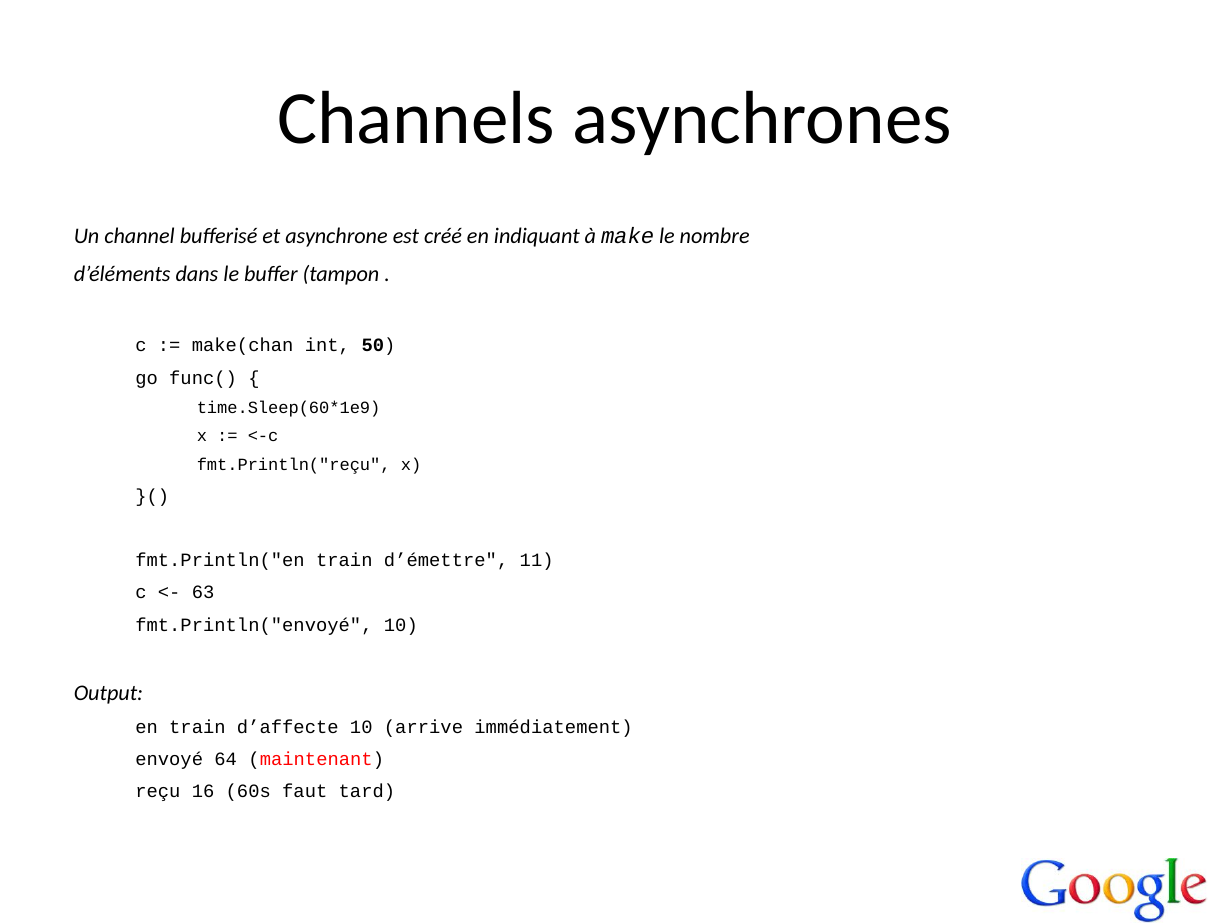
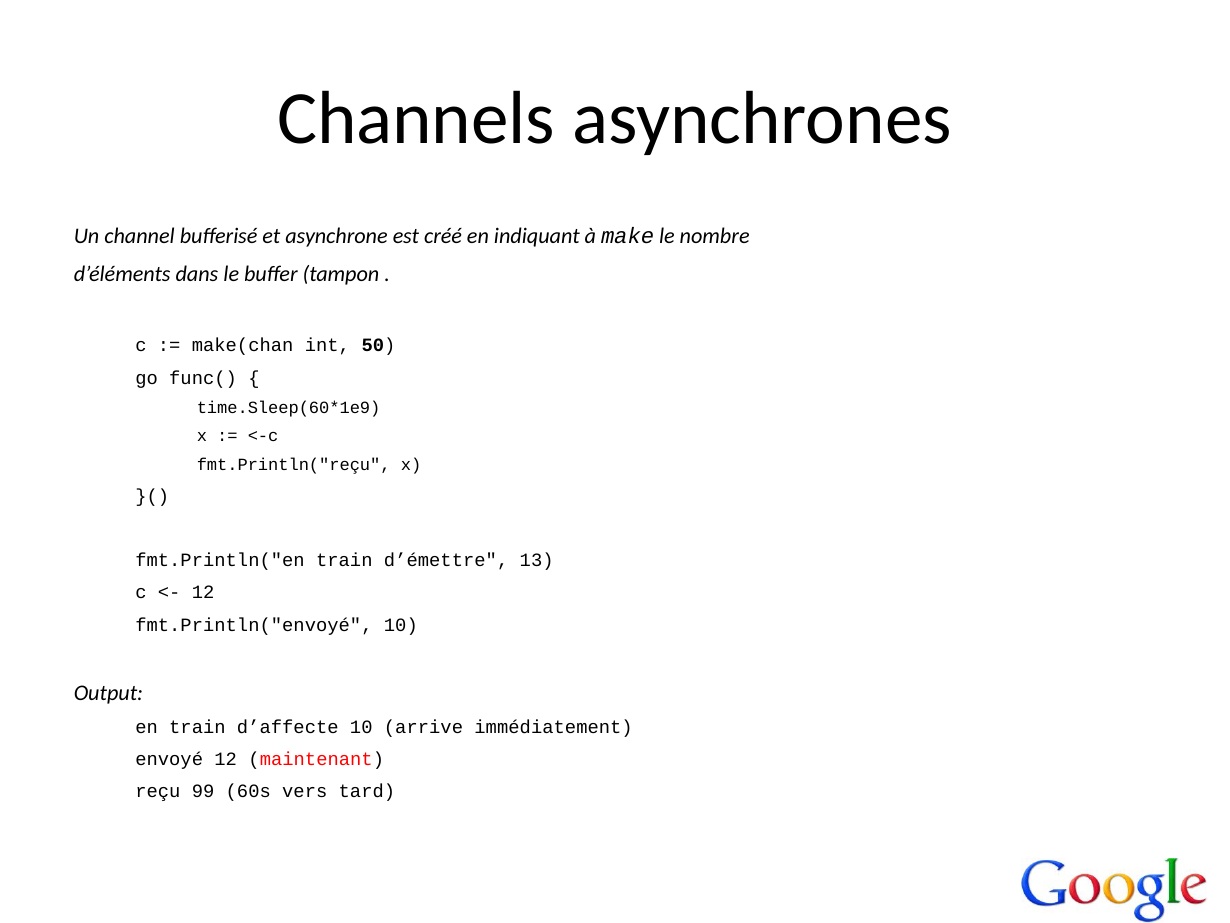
11: 11 -> 13
63 at (203, 592): 63 -> 12
envoyé 64: 64 -> 12
16: 16 -> 99
faut: faut -> vers
